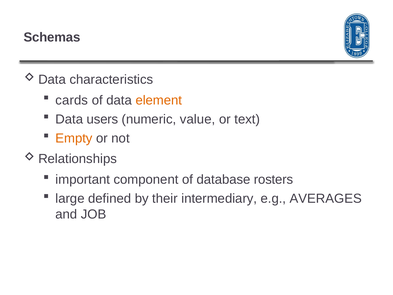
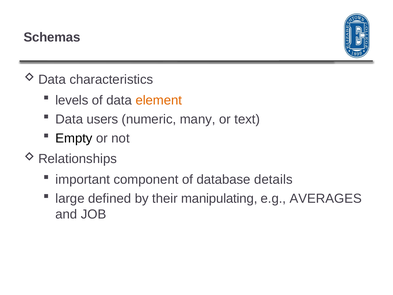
cards: cards -> levels
value: value -> many
Empty colour: orange -> black
rosters: rosters -> details
intermediary: intermediary -> manipulating
